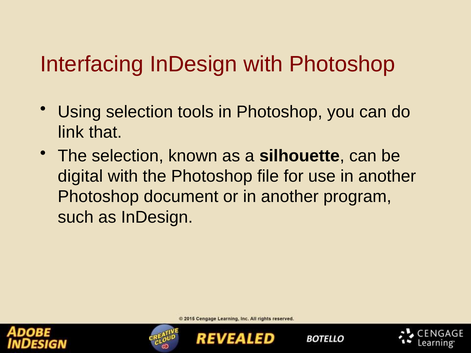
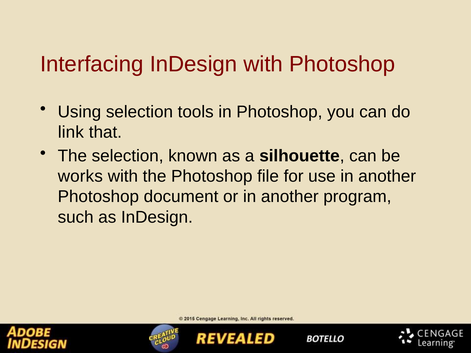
digital: digital -> works
